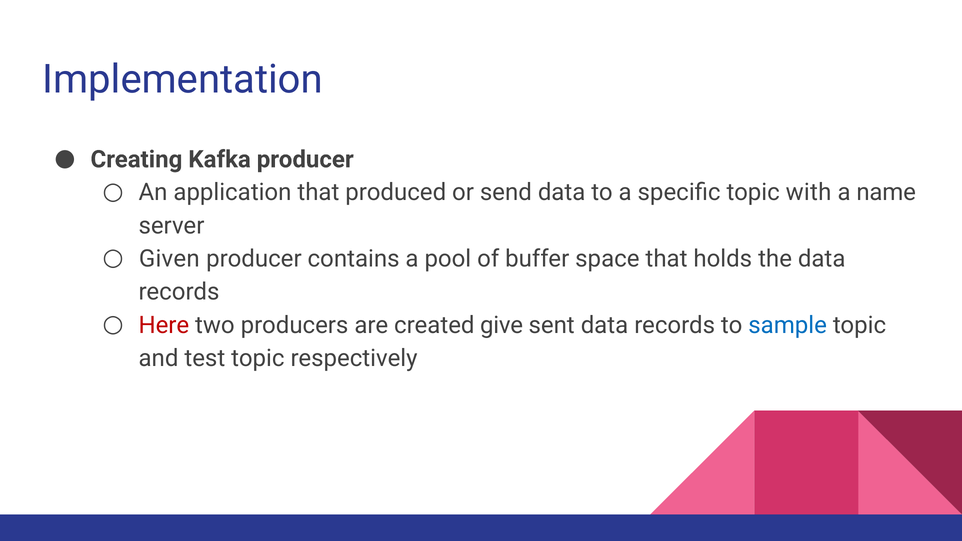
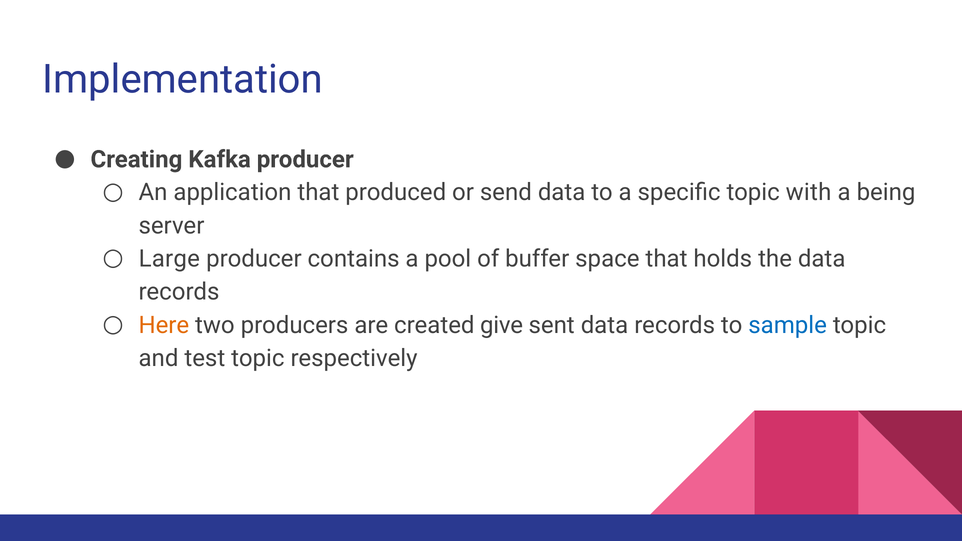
name: name -> being
Given: Given -> Large
Here colour: red -> orange
